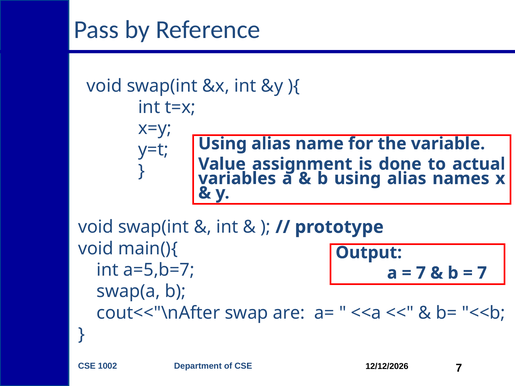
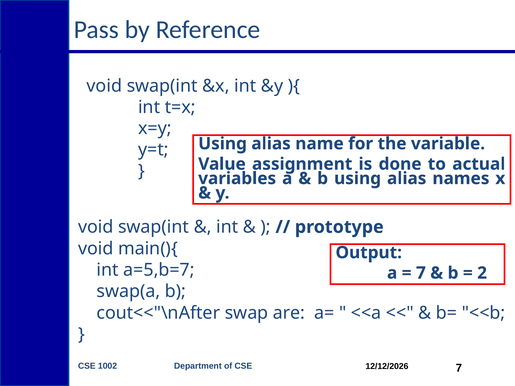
7 at (482, 273): 7 -> 2
